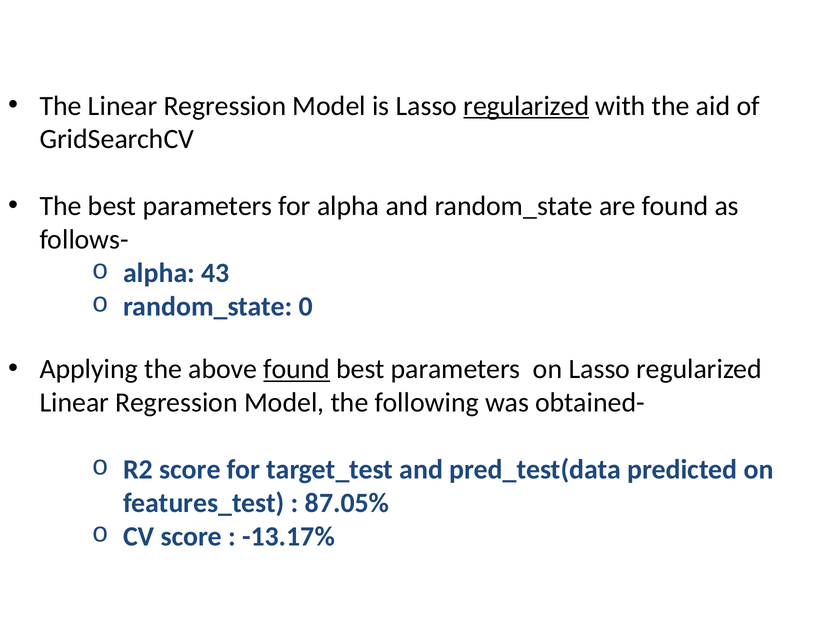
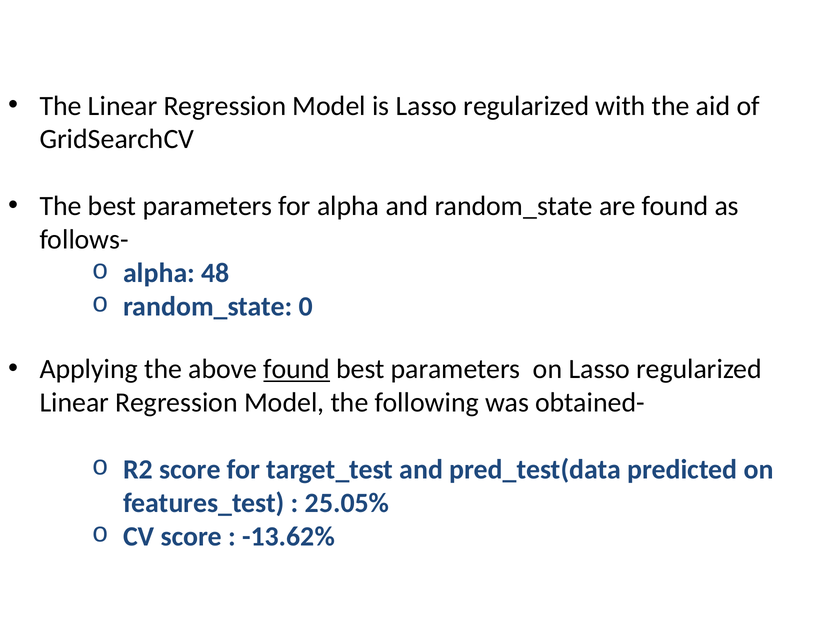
regularized at (526, 106) underline: present -> none
43: 43 -> 48
87.05%: 87.05% -> 25.05%
-13.17%: -13.17% -> -13.62%
